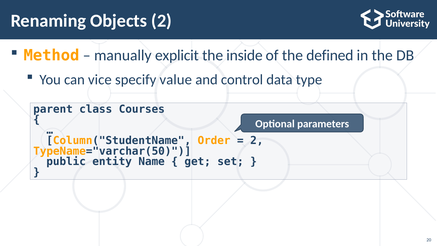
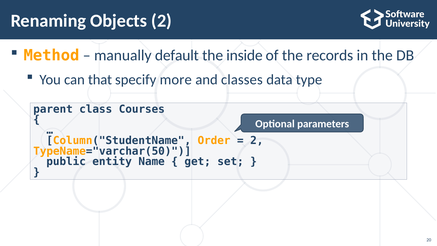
explicit: explicit -> default
defined: defined -> records
vice: vice -> that
value: value -> more
control: control -> classes
